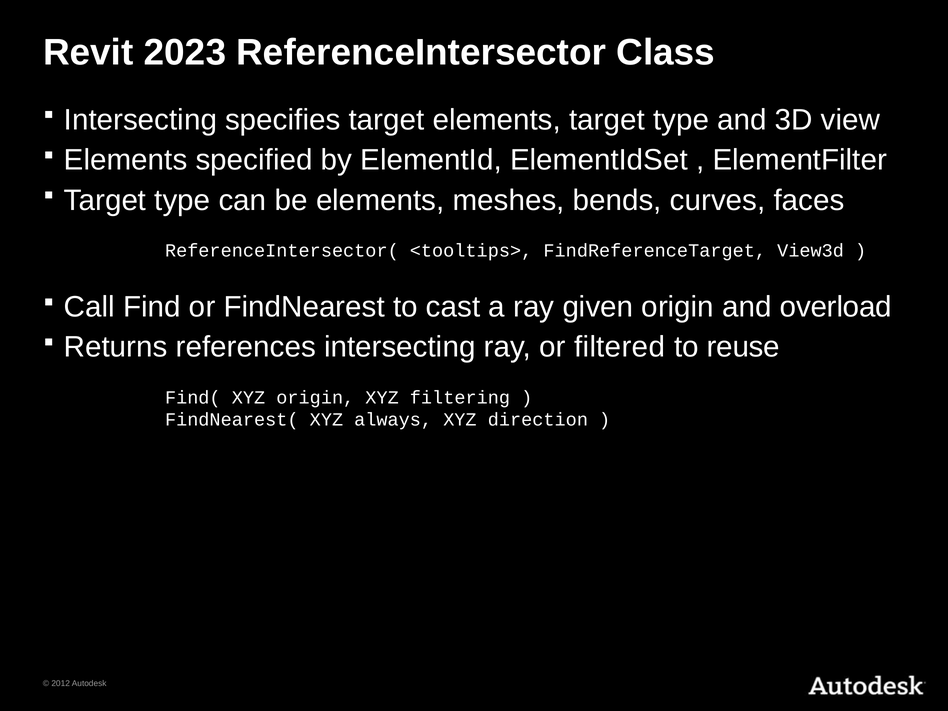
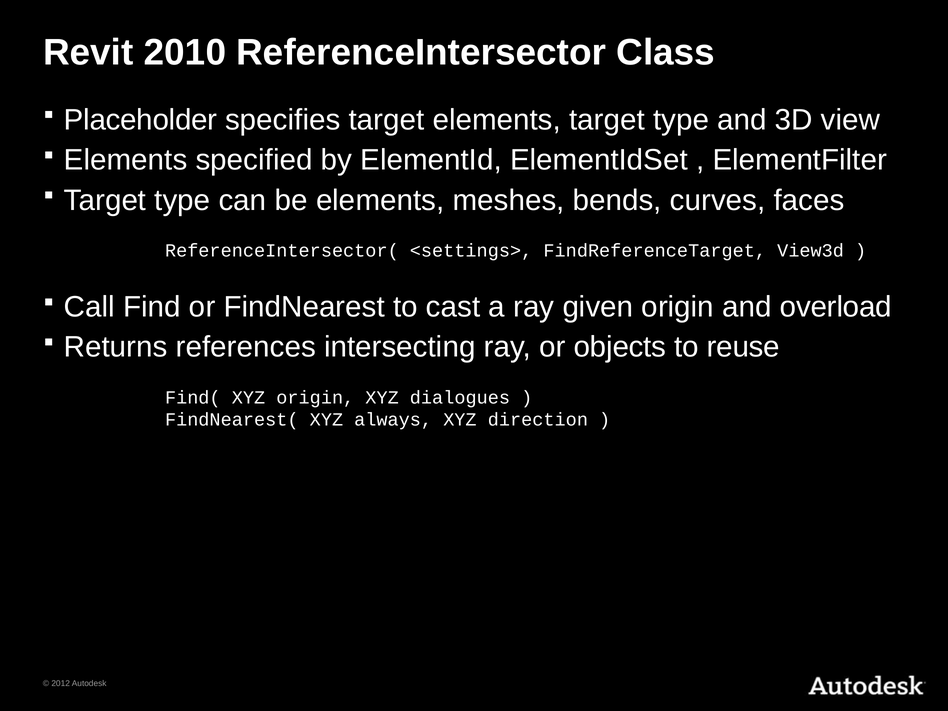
2023: 2023 -> 2010
Intersecting at (140, 120): Intersecting -> Placeholder
<tooltips>: <tooltips> -> <settings>
filtered: filtered -> objects
filtering: filtering -> dialogues
